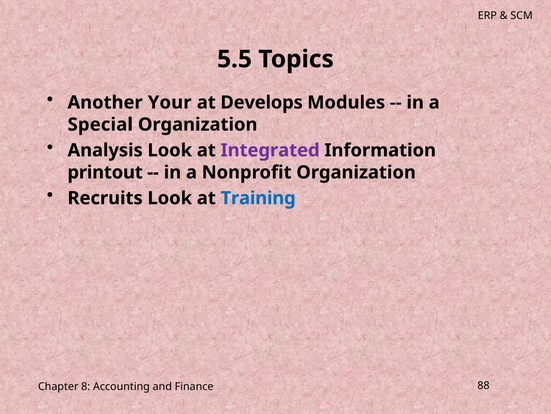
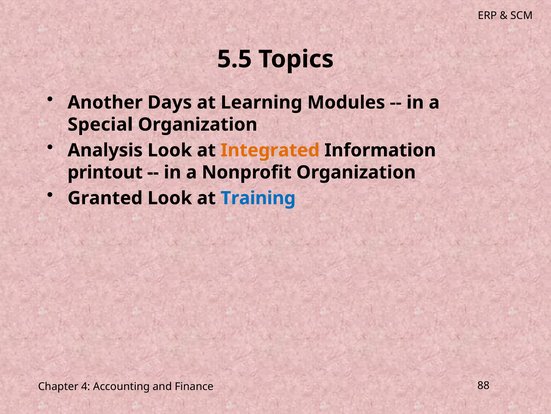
Your: Your -> Days
Develops: Develops -> Learning
Integrated colour: purple -> orange
Recruits: Recruits -> Granted
8: 8 -> 4
